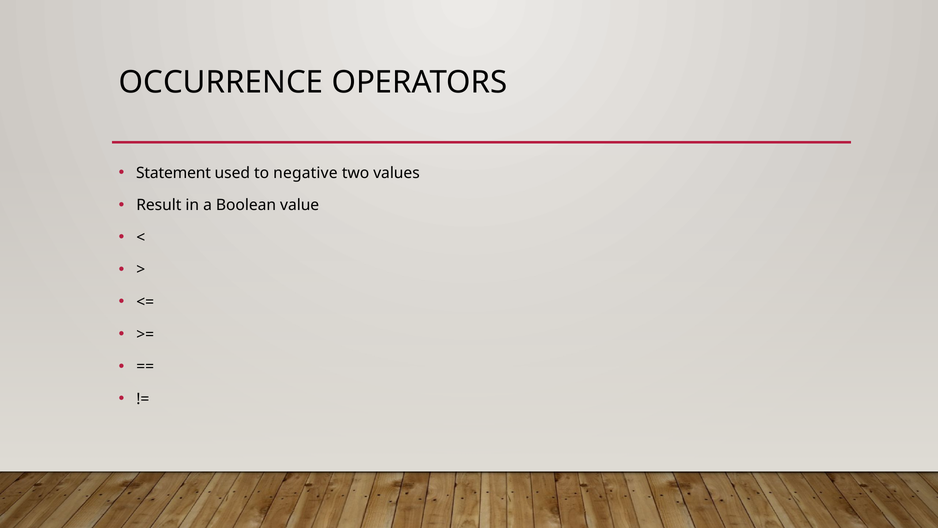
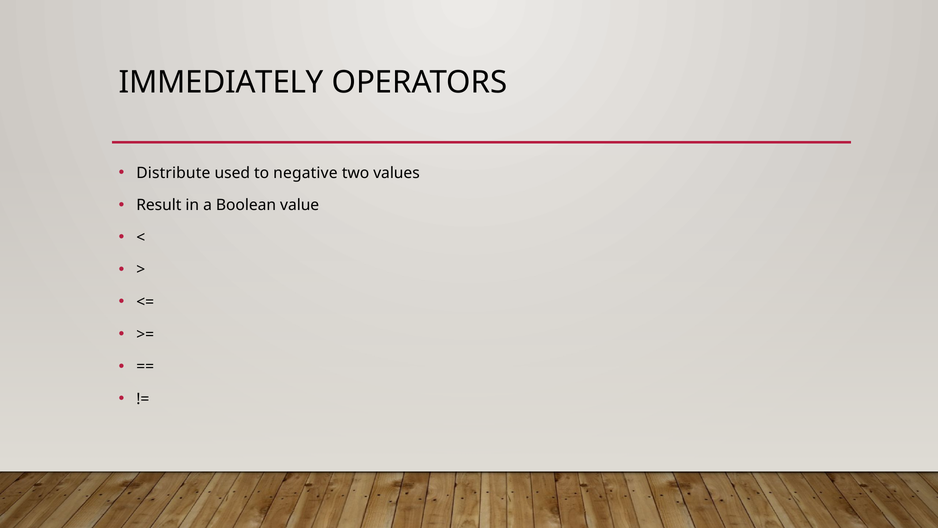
OCCURRENCE: OCCURRENCE -> IMMEDIATELY
Statement: Statement -> Distribute
